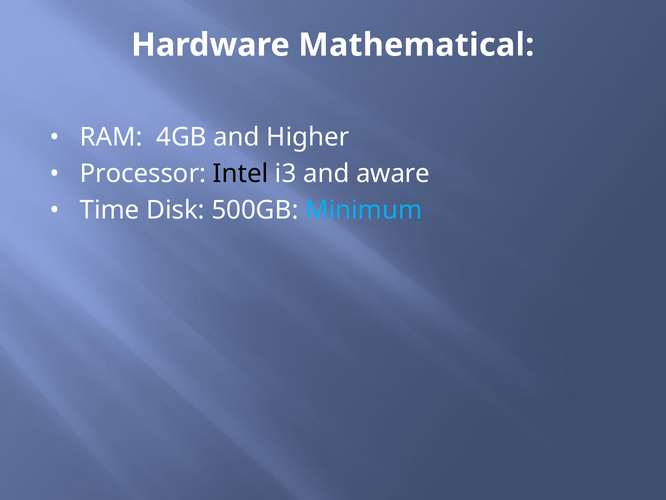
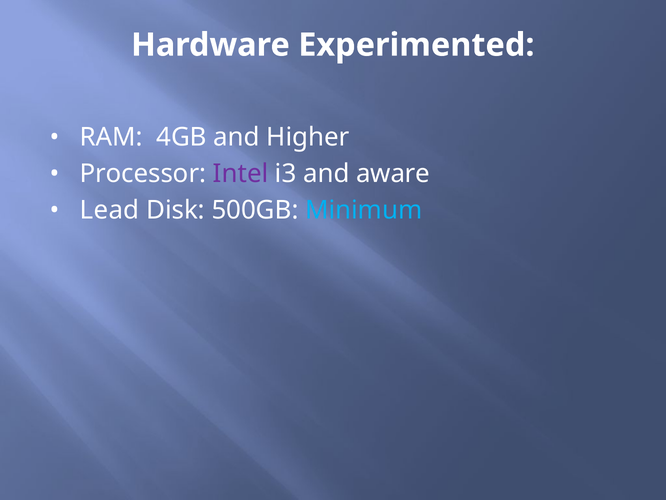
Mathematical: Mathematical -> Experimented
Intel colour: black -> purple
Time: Time -> Lead
